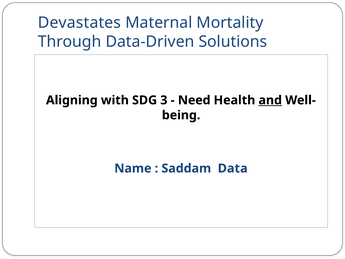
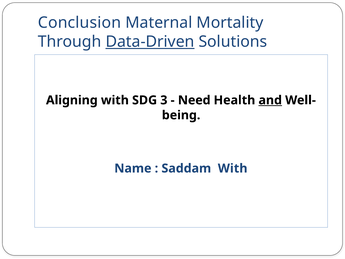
Devastates: Devastates -> Conclusion
Data-Driven underline: none -> present
Saddam Data: Data -> With
